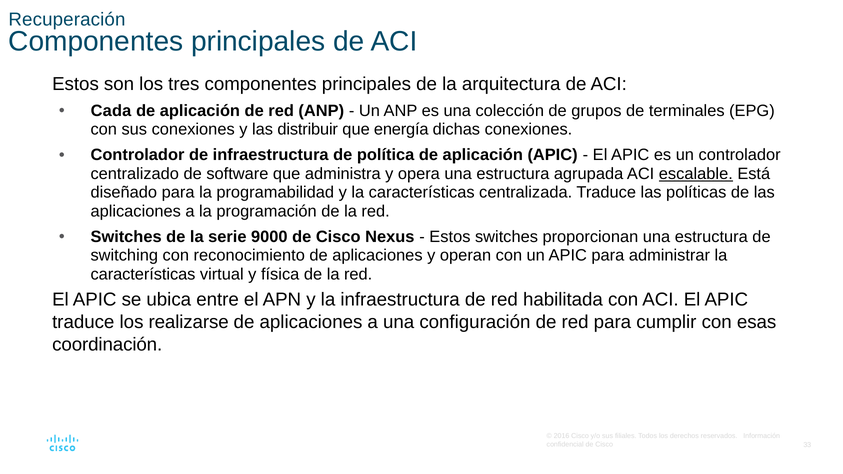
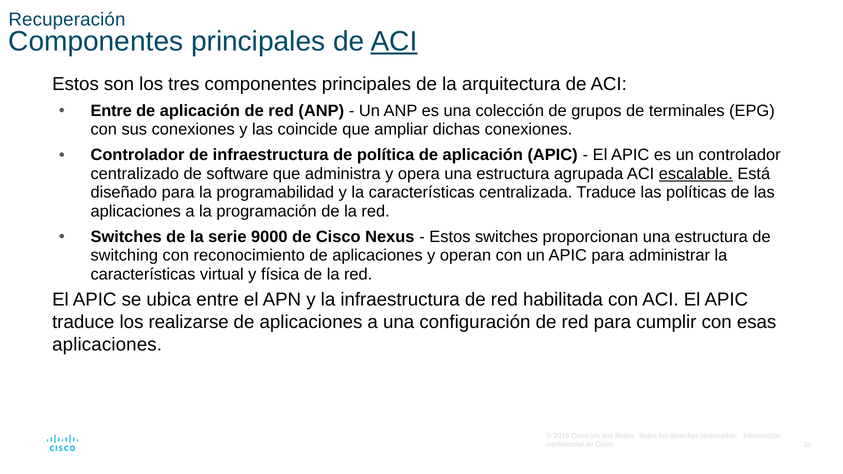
ACI at (394, 42) underline: none -> present
Cada at (111, 111): Cada -> Entre
distribuir: distribuir -> coincide
energía: energía -> ampliar
coordinación at (107, 345): coordinación -> aplicaciones
